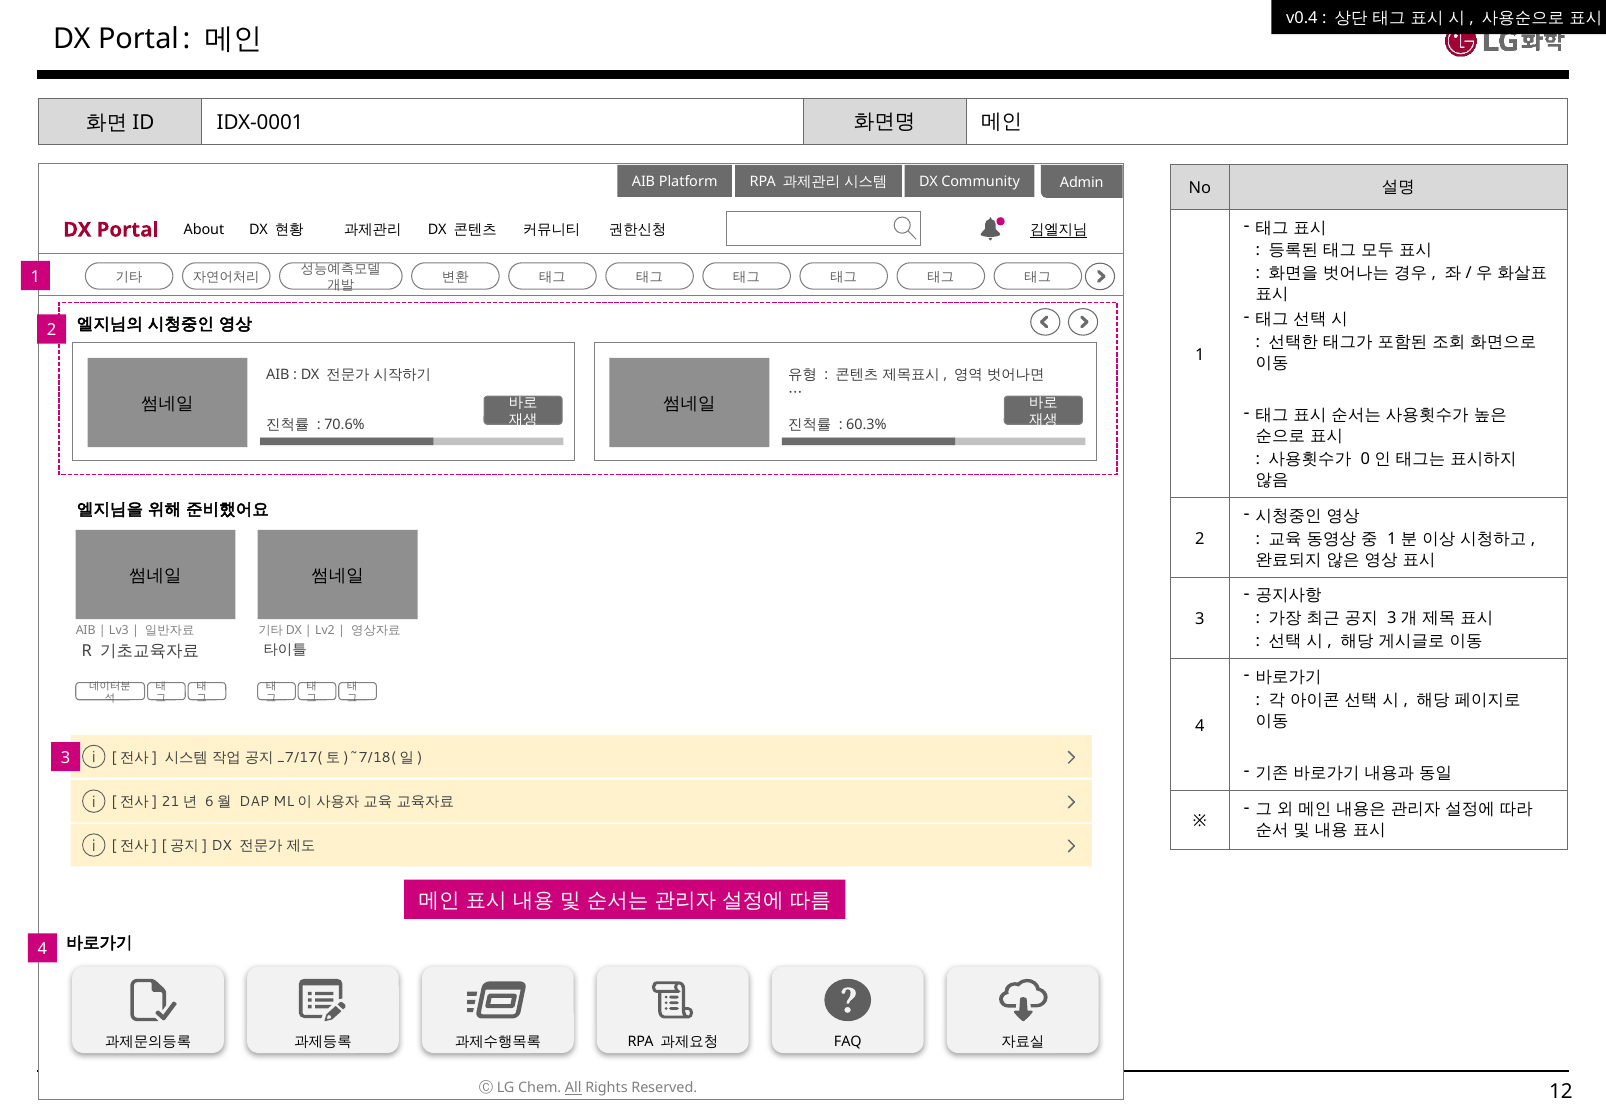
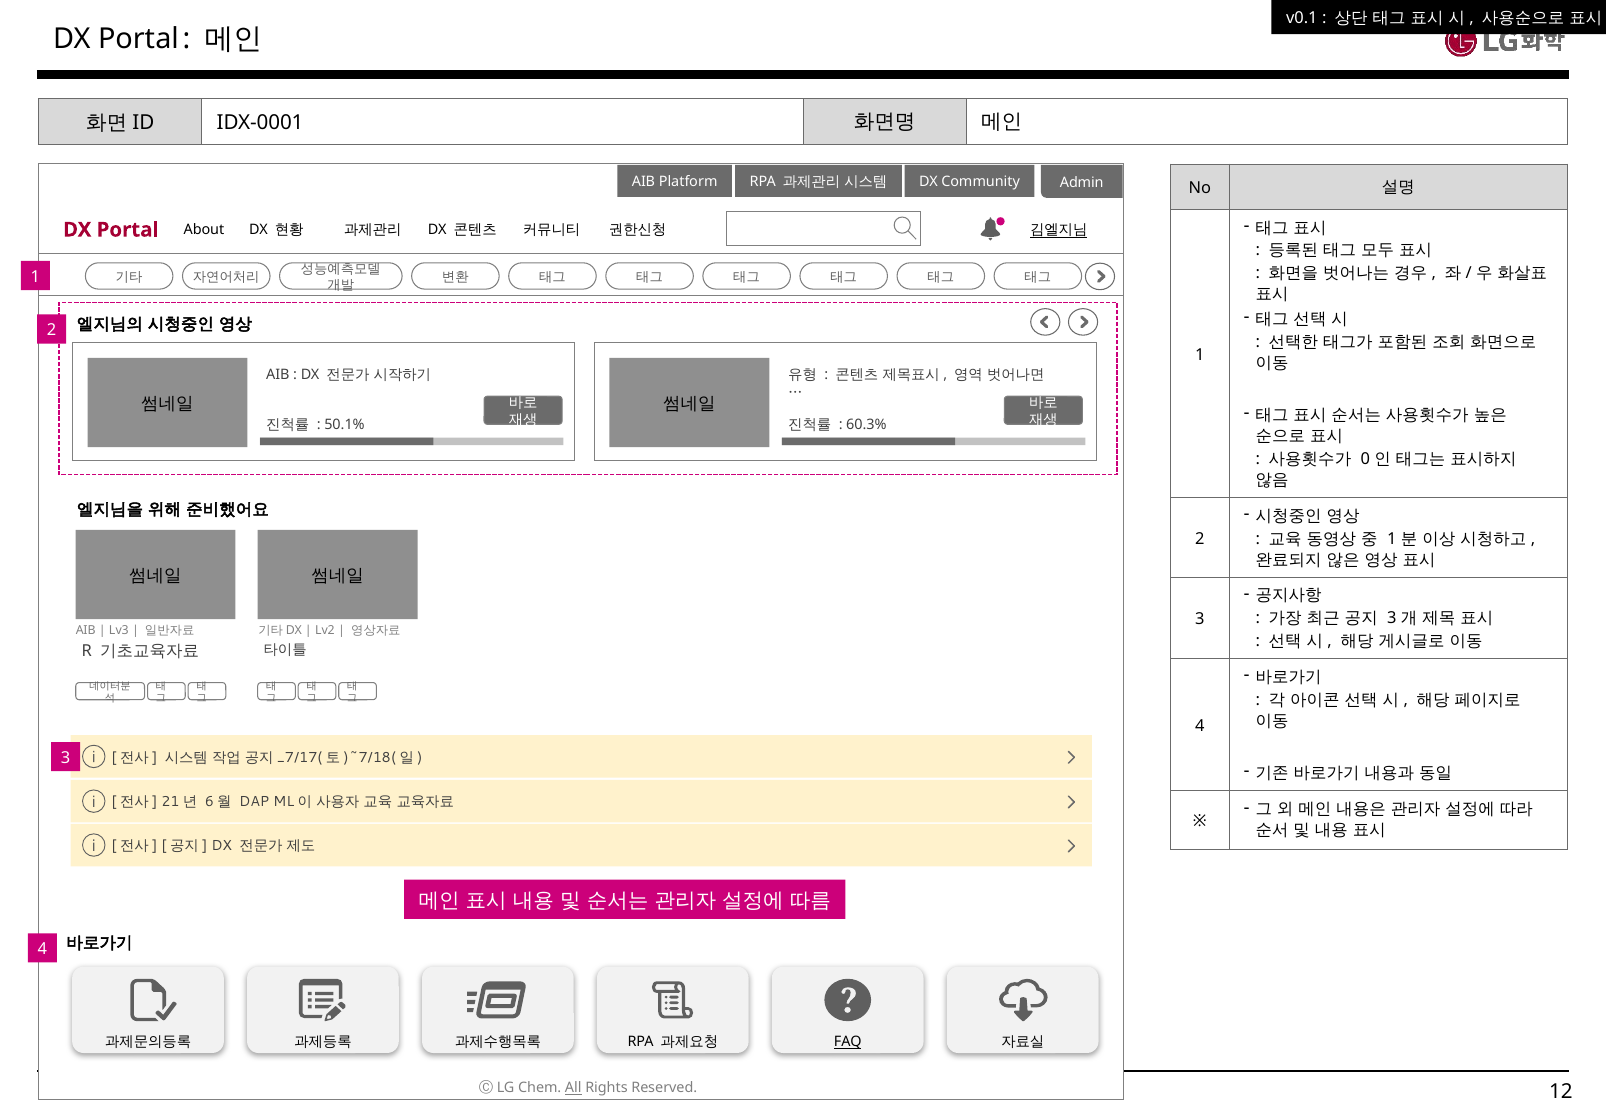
v0.4: v0.4 -> v0.1
70.6%: 70.6% -> 50.1%
FAQ underline: none -> present
